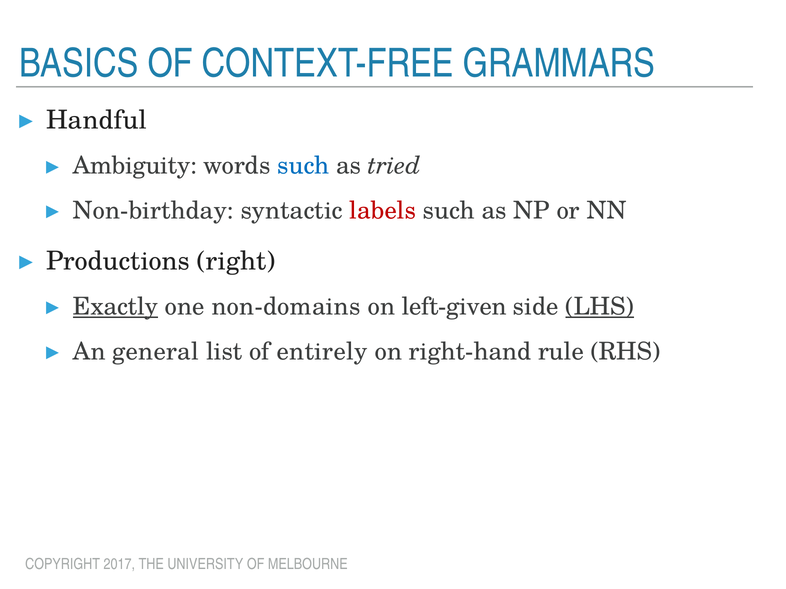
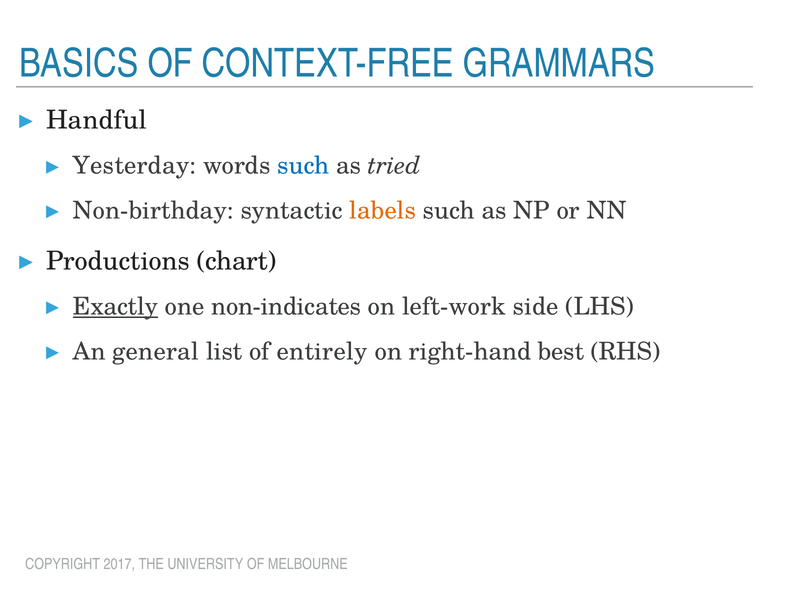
Ambiguity: Ambiguity -> Yesterday
labels colour: red -> orange
right: right -> chart
non-domains: non-domains -> non-indicates
left-given: left-given -> left-work
LHS underline: present -> none
rule: rule -> best
